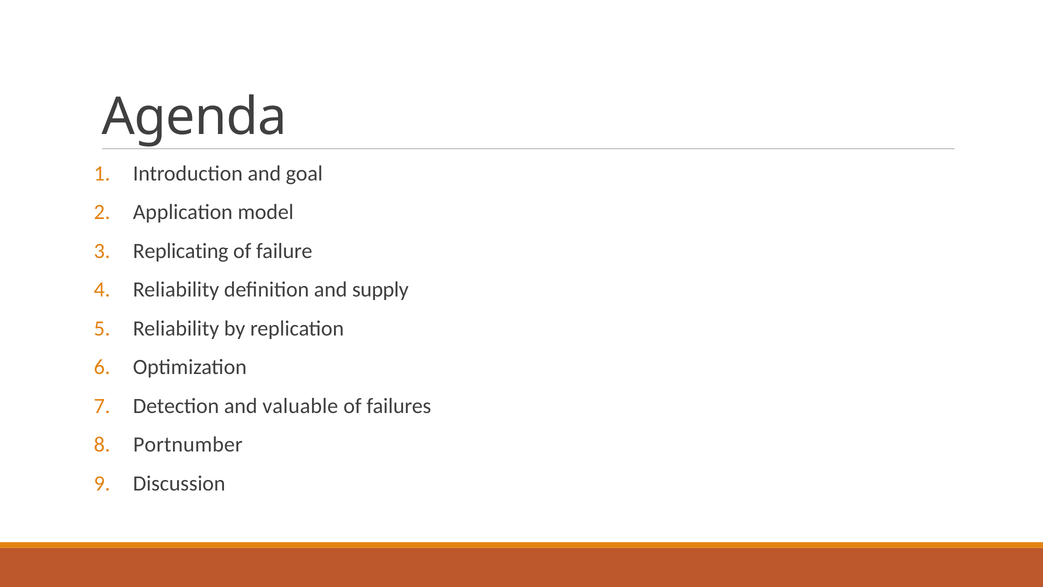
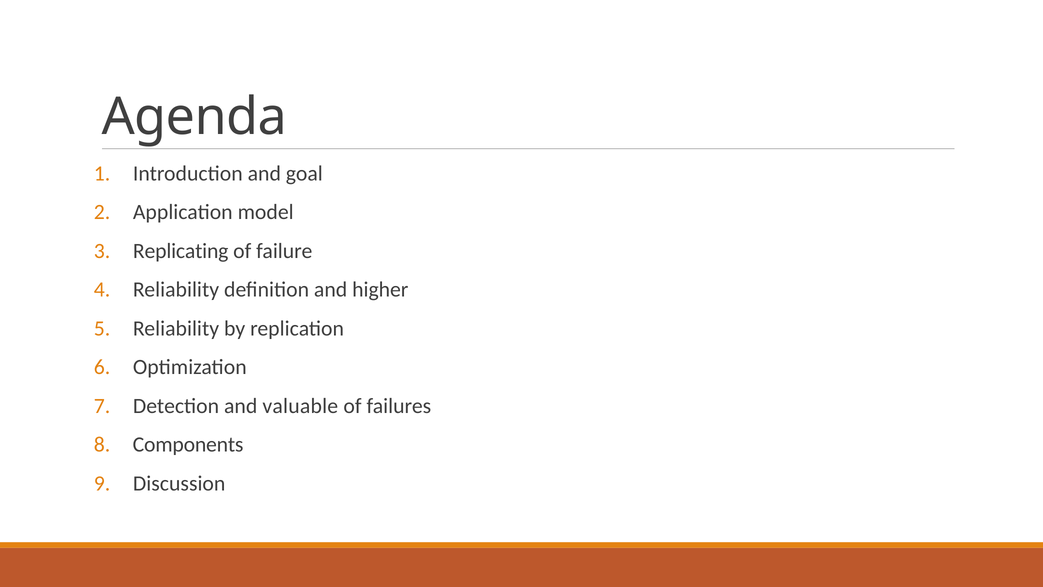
supply: supply -> higher
Portnumber: Portnumber -> Components
